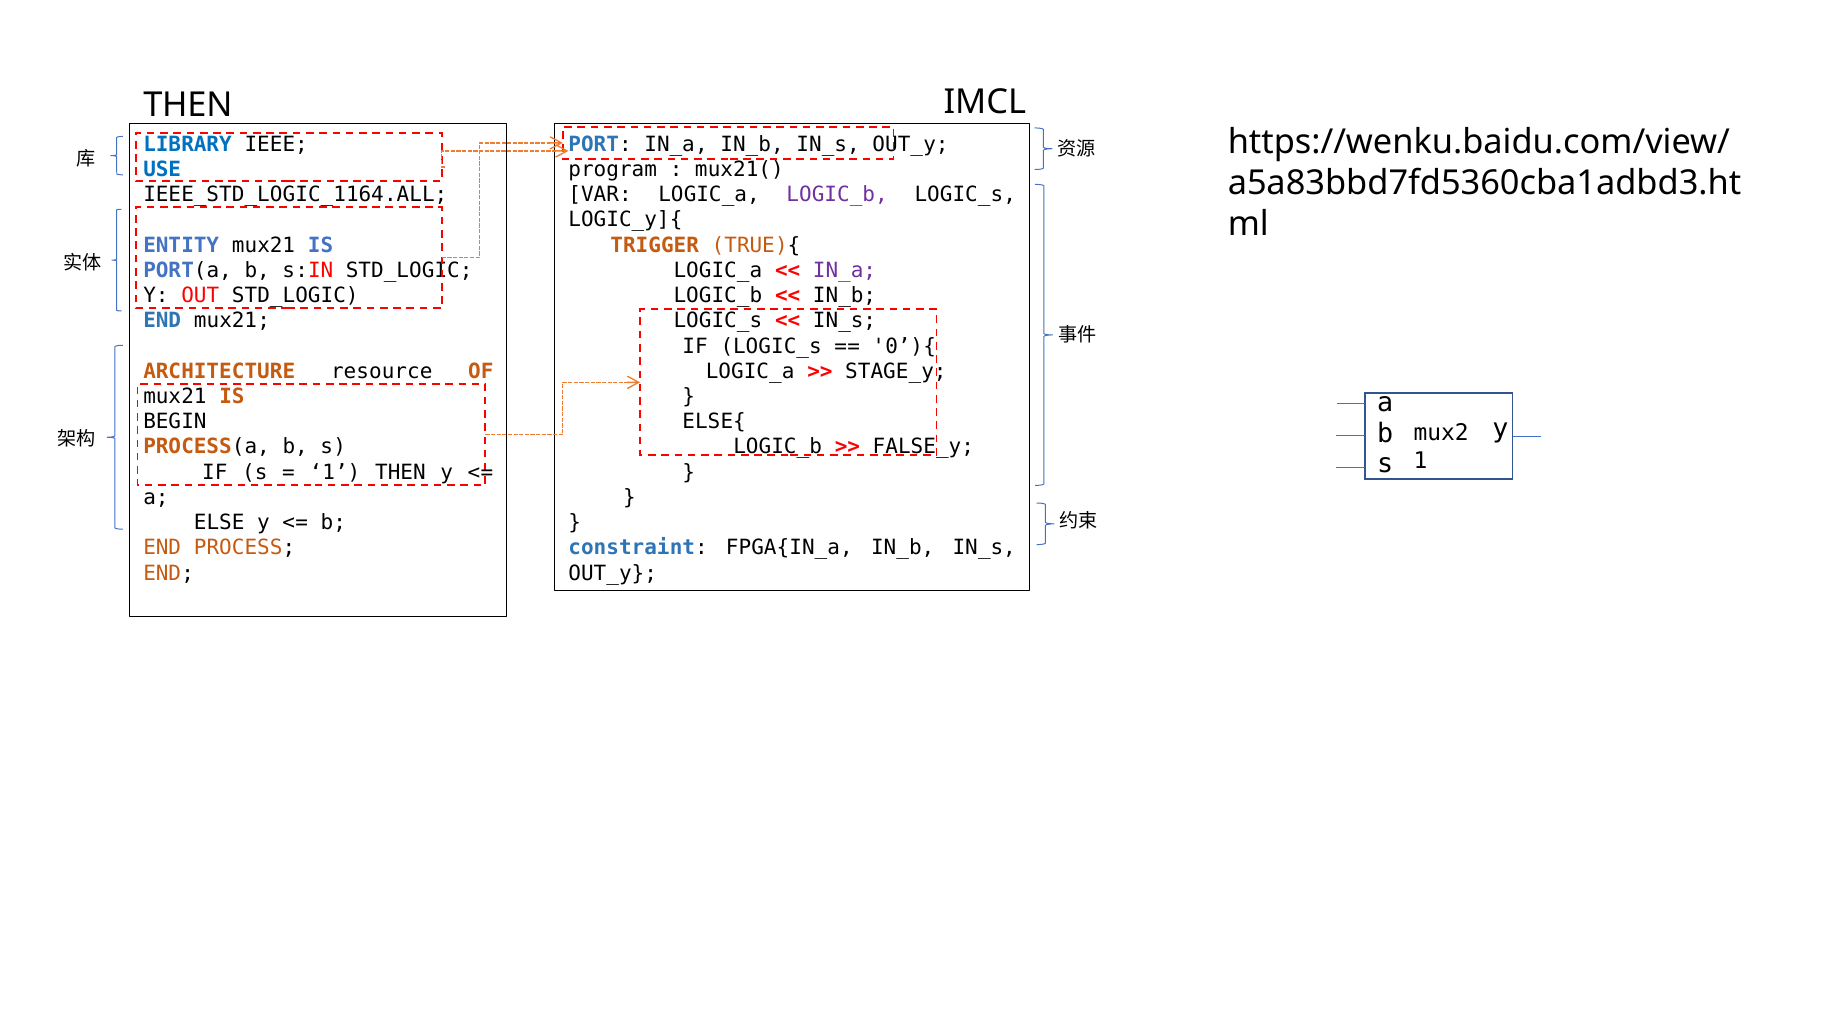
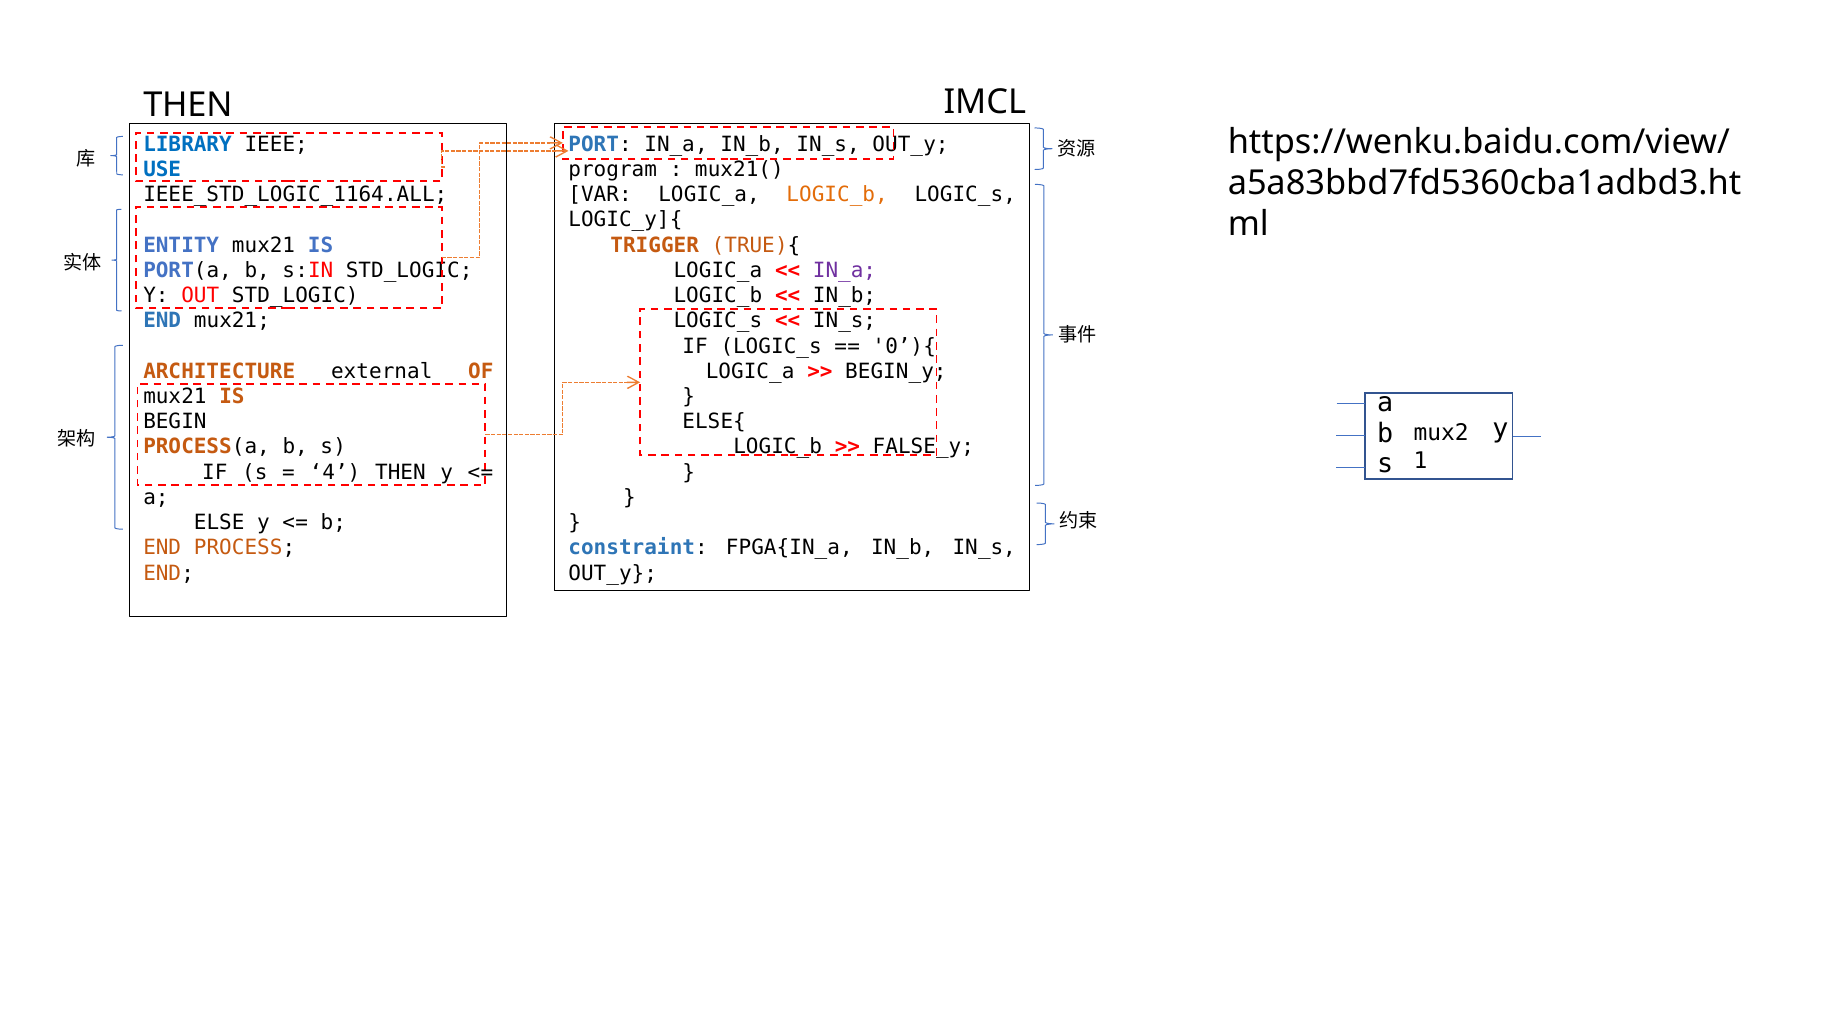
LOGIC_b at (837, 195) colour: purple -> orange
resource: resource -> external
STAGE_y: STAGE_y -> BEGIN_y
1 at (335, 472): 1 -> 4
